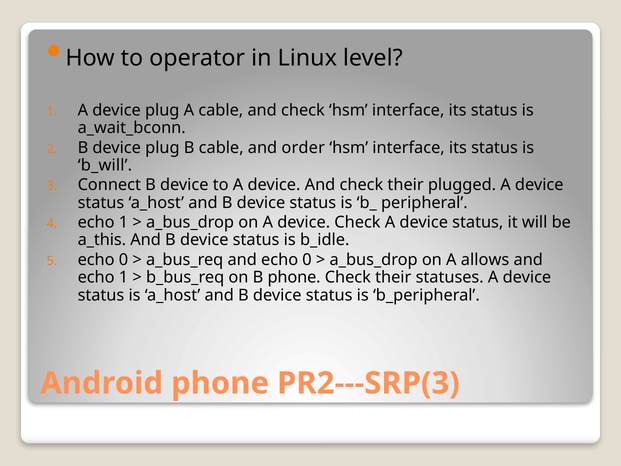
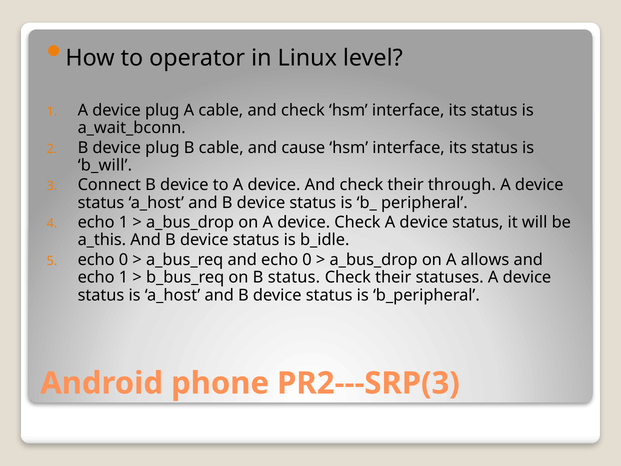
order: order -> cause
plugged: plugged -> through
B phone: phone -> status
